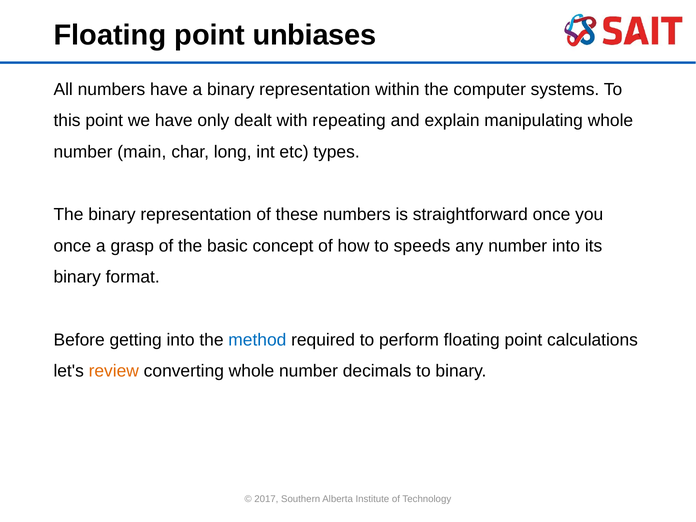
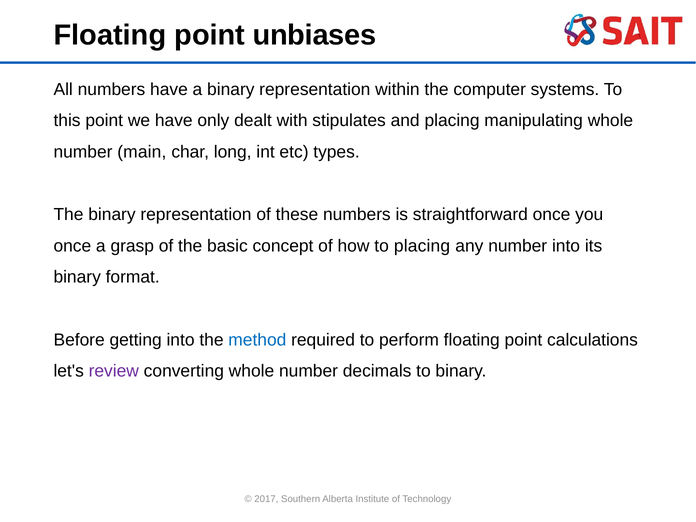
repeating: repeating -> stipulates
and explain: explain -> placing
to speeds: speeds -> placing
review colour: orange -> purple
